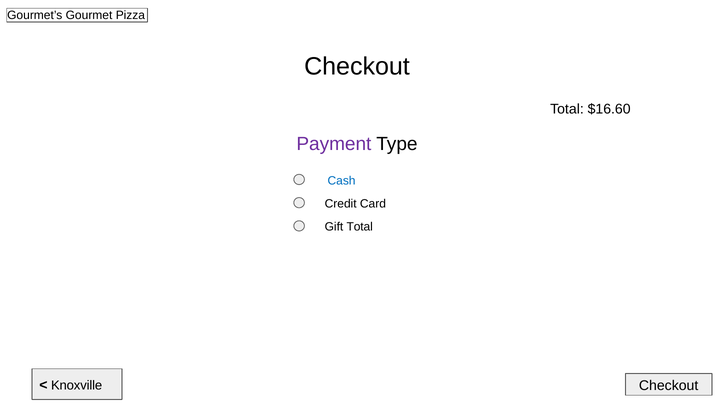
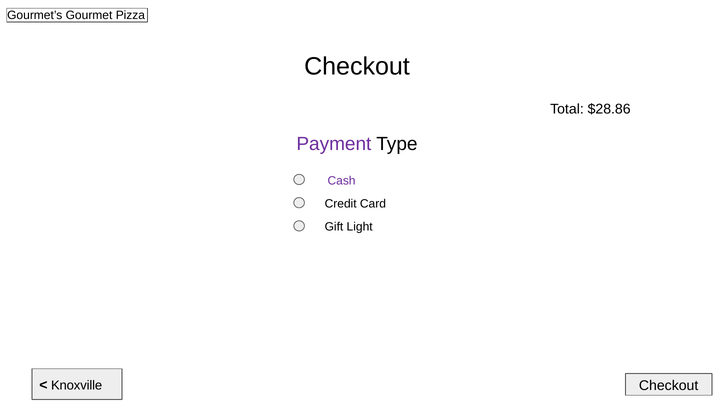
$16.60: $16.60 -> $28.86
Cash colour: blue -> purple
Gift Total: Total -> Light
